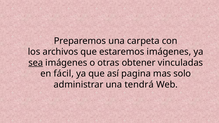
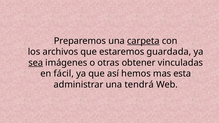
carpeta underline: none -> present
estaremos imágenes: imágenes -> guardada
pagina: pagina -> hemos
solo: solo -> esta
